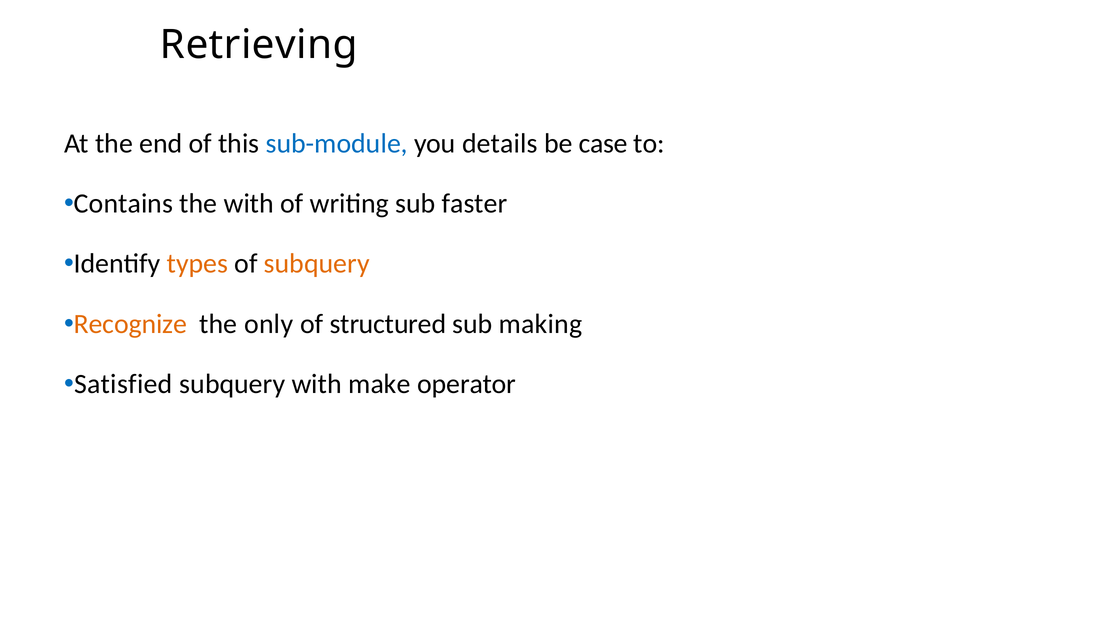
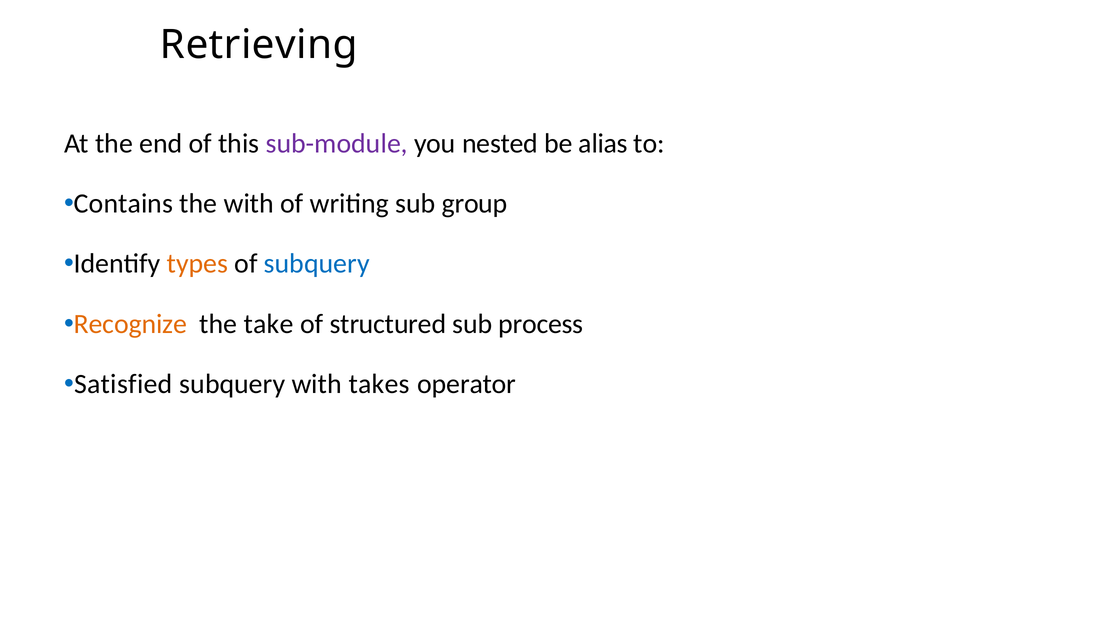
sub-module colour: blue -> purple
details: details -> nested
case: case -> alias
faster: faster -> group
subquery at (317, 264) colour: orange -> blue
only: only -> take
making: making -> process
make: make -> takes
